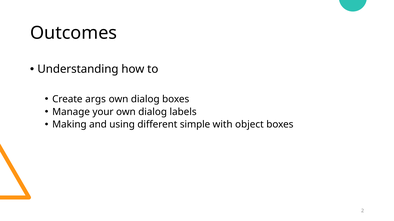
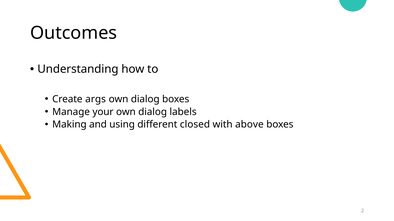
simple: simple -> closed
object: object -> above
